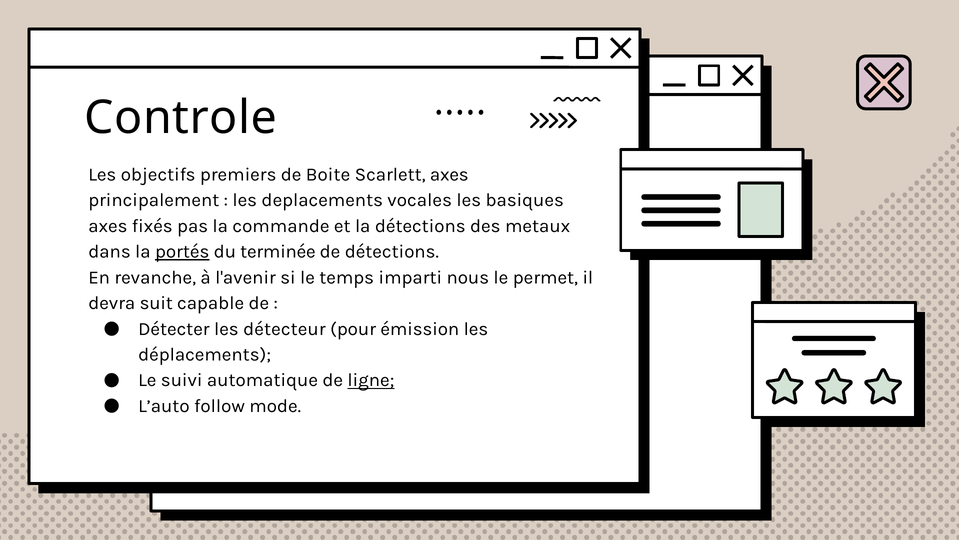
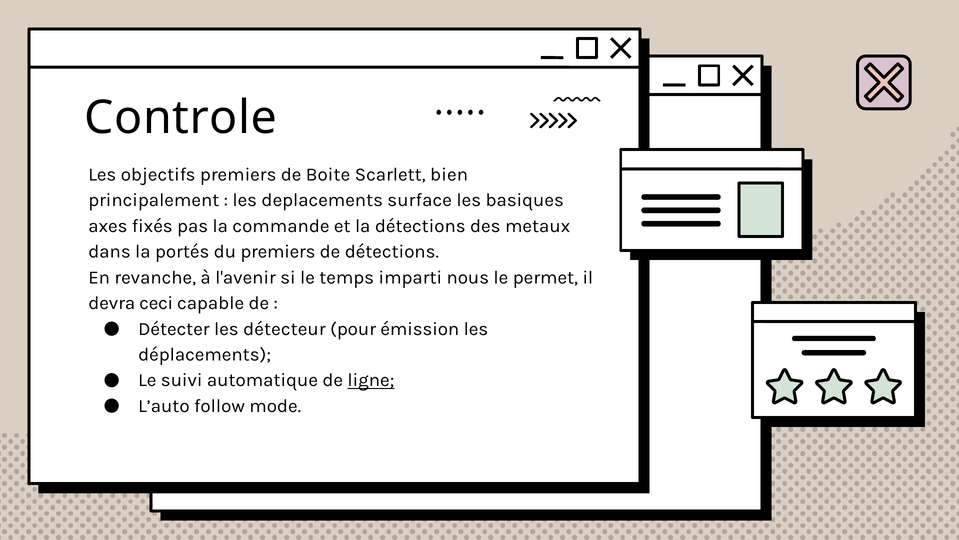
Scarlett axes: axes -> bien
vocales: vocales -> surface
portés underline: present -> none
du terminée: terminée -> premiers
suit: suit -> ceci
